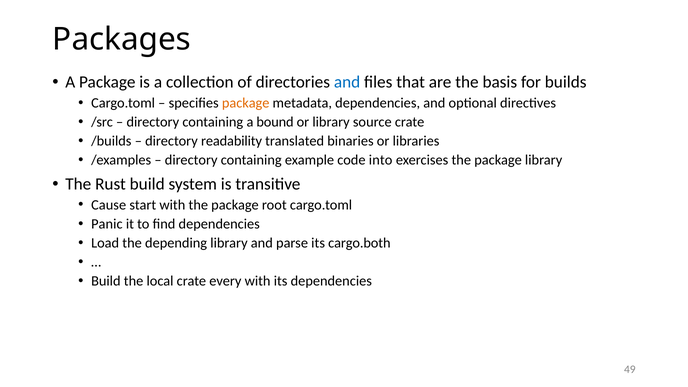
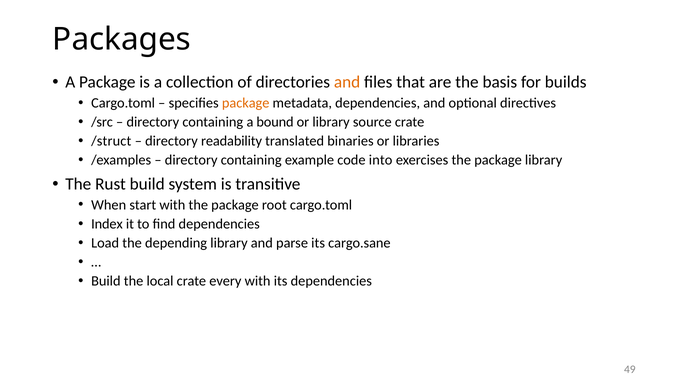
and at (347, 82) colour: blue -> orange
/builds: /builds -> /struct
Cause: Cause -> When
Panic: Panic -> Index
cargo.both: cargo.both -> cargo.sane
